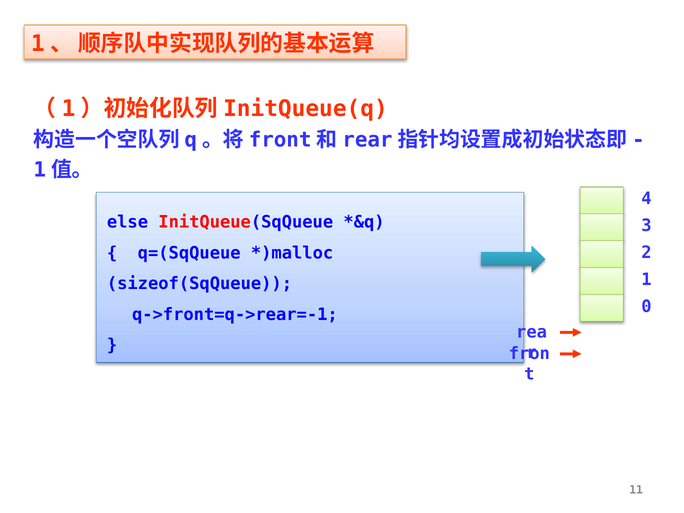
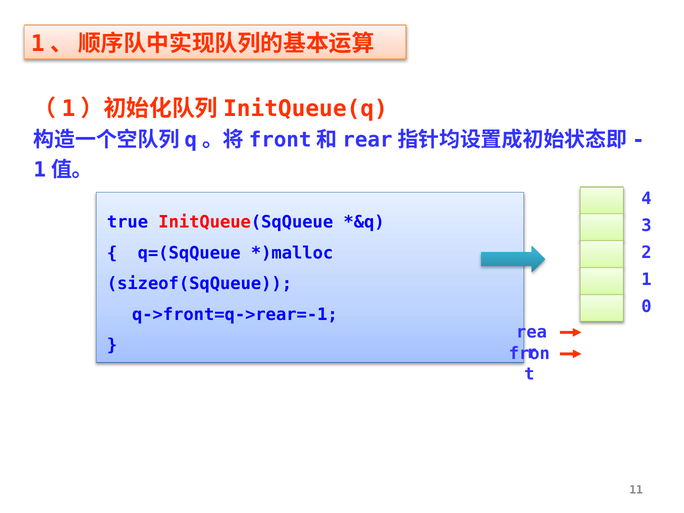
else: else -> true
